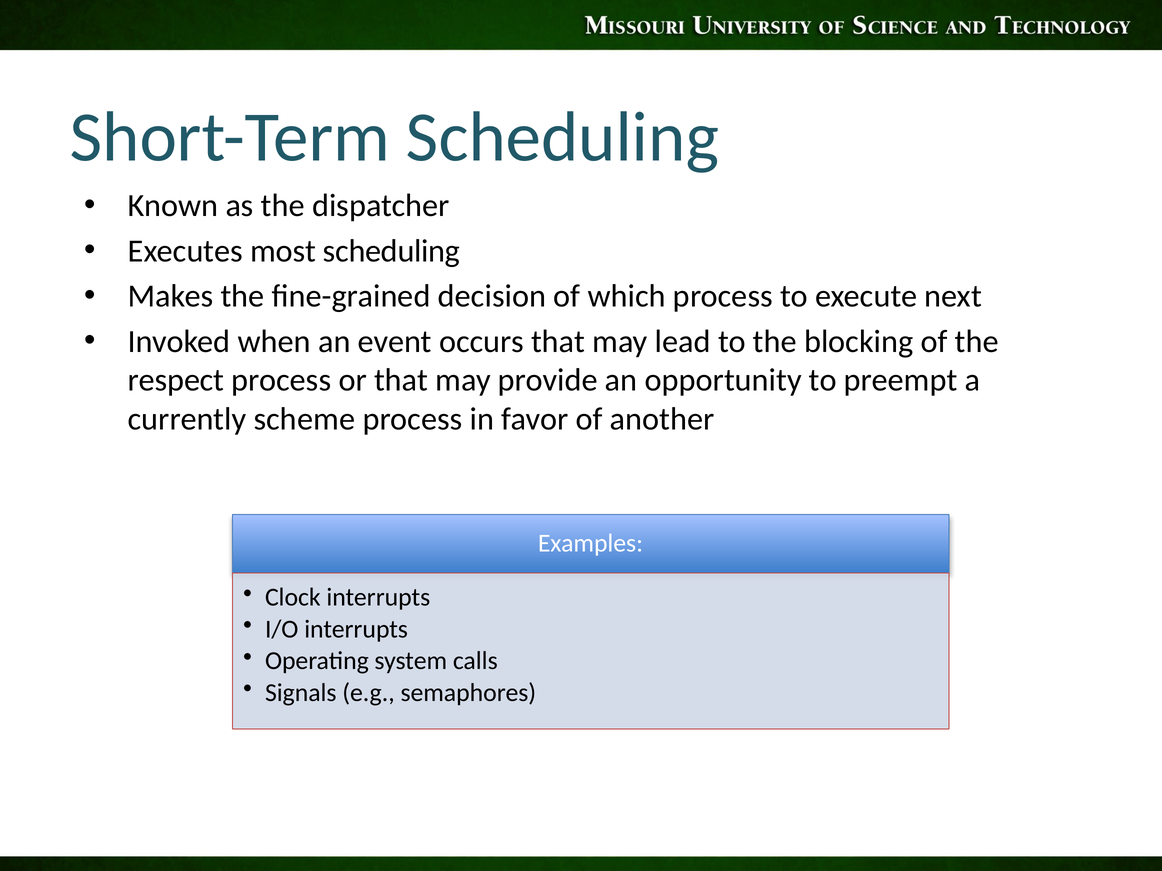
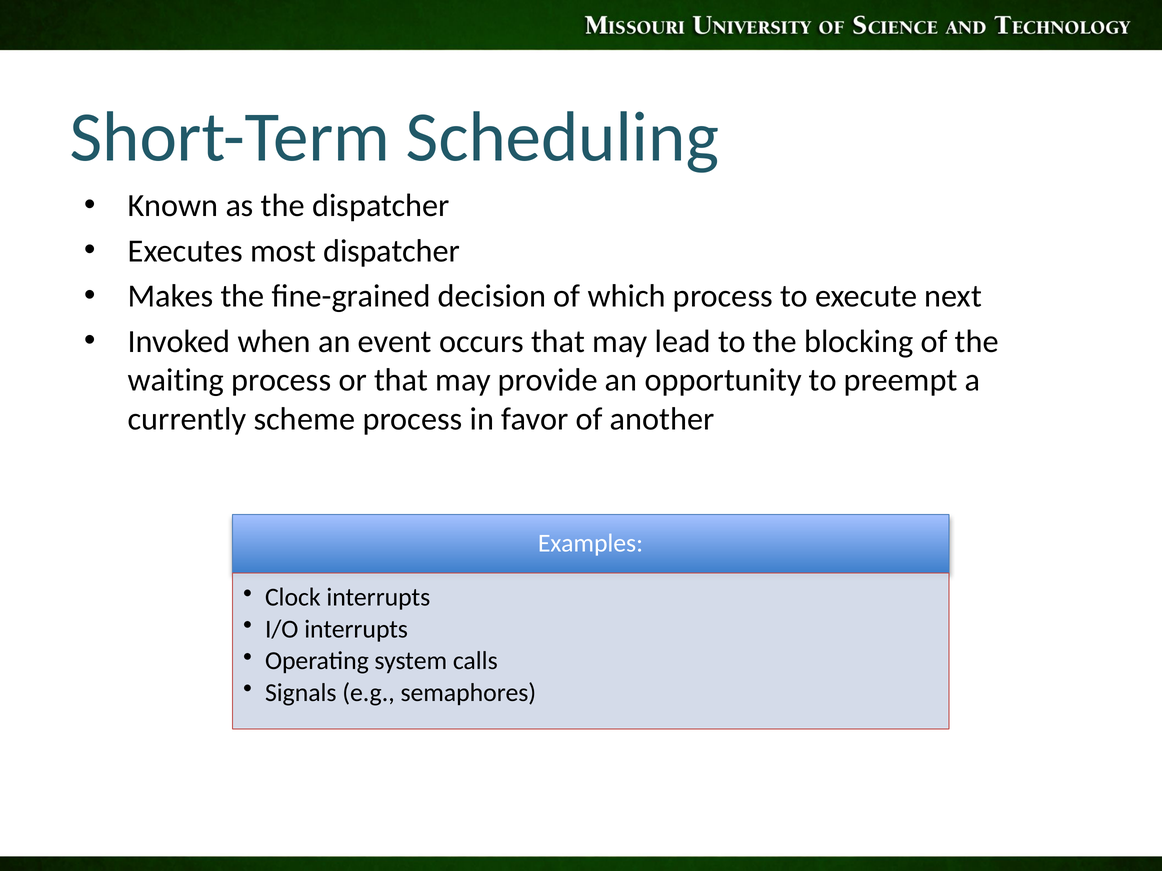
most scheduling: scheduling -> dispatcher
respect: respect -> waiting
